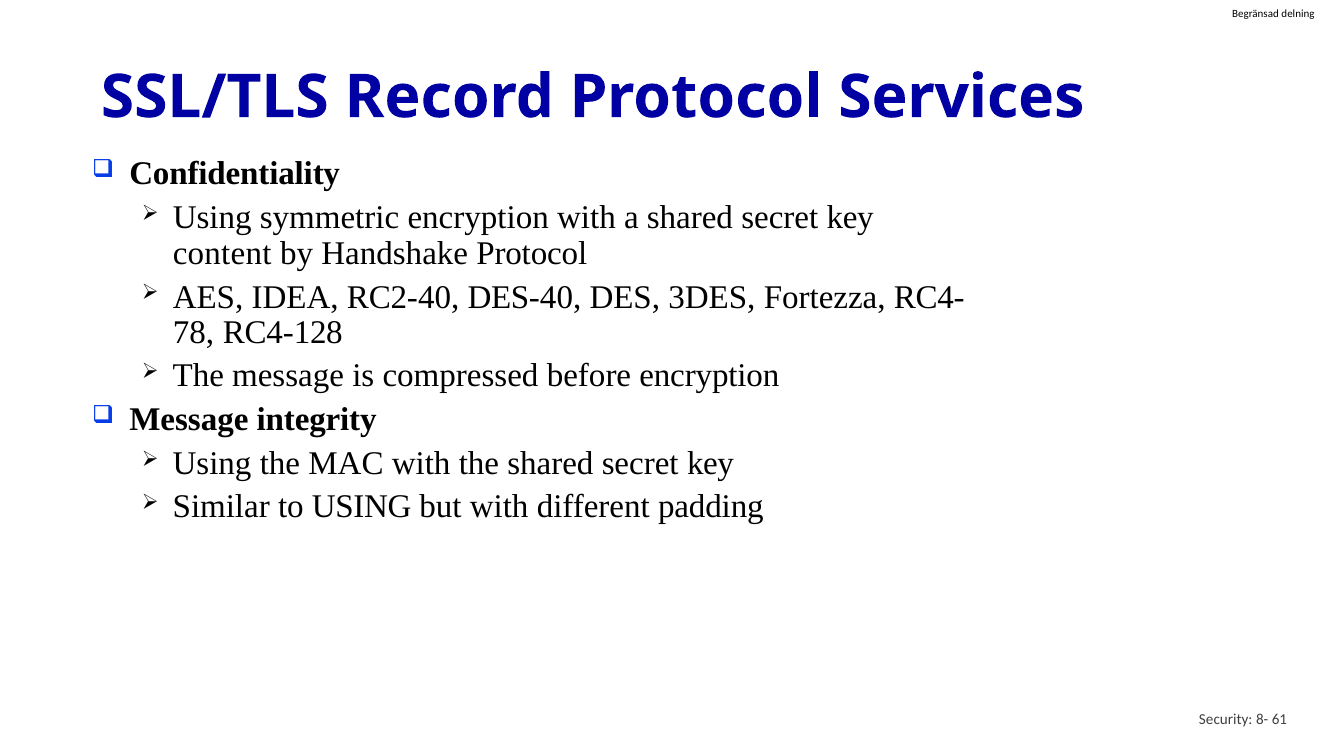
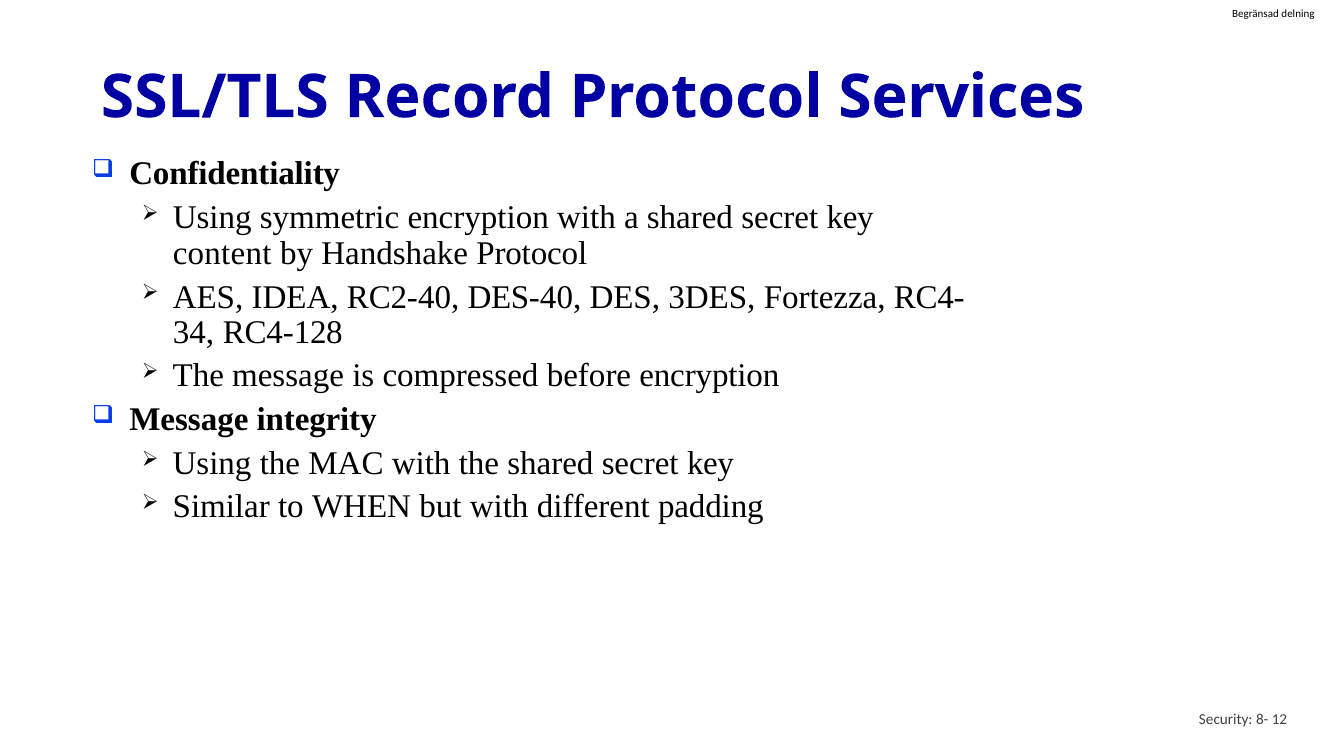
78: 78 -> 34
to USING: USING -> WHEN
61: 61 -> 12
